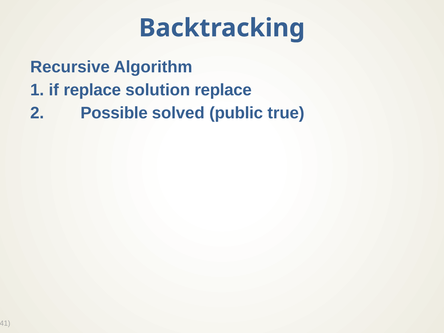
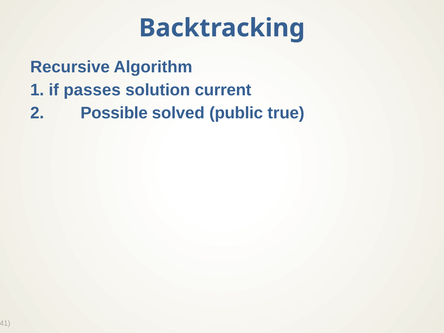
if replace: replace -> passes
solution replace: replace -> current
